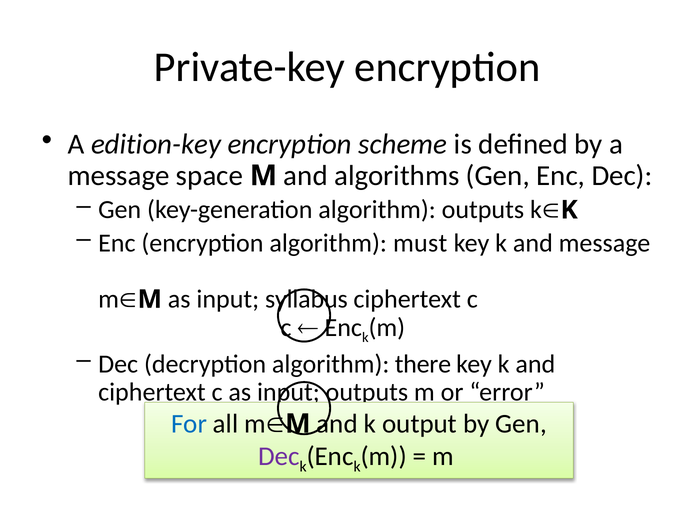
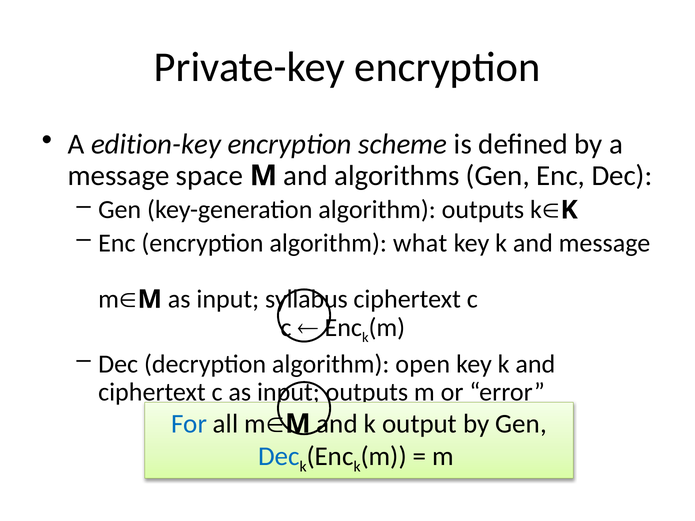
must: must -> what
there: there -> open
Dec at (279, 456) colour: purple -> blue
